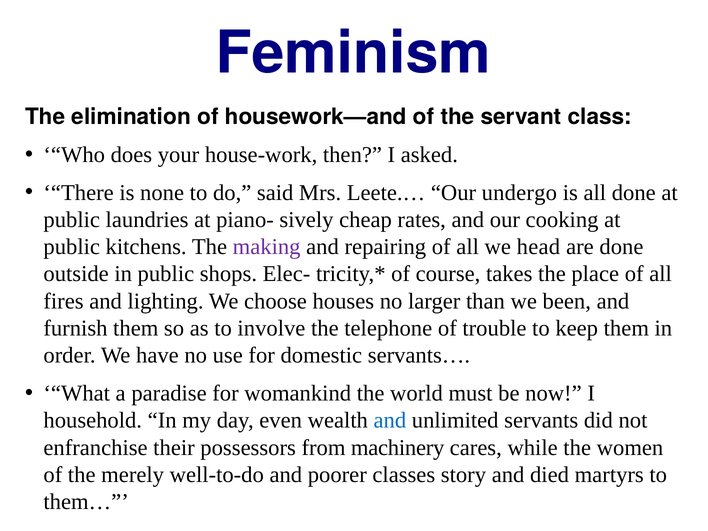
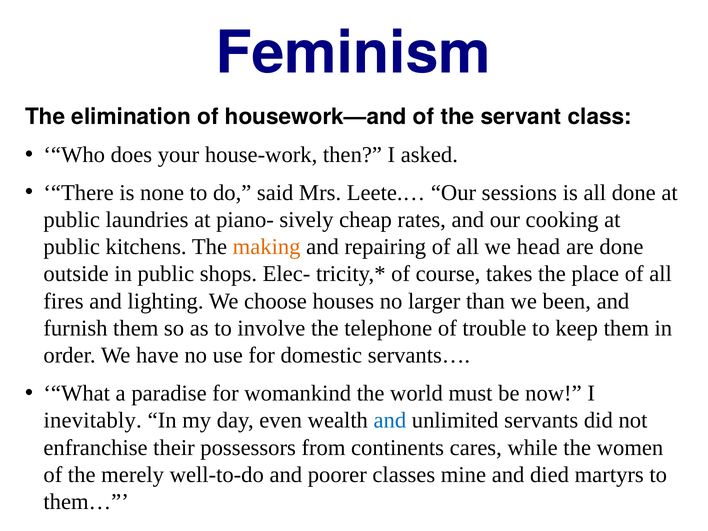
undergo: undergo -> sessions
making colour: purple -> orange
household: household -> inevitably
machinery: machinery -> continents
story: story -> mine
